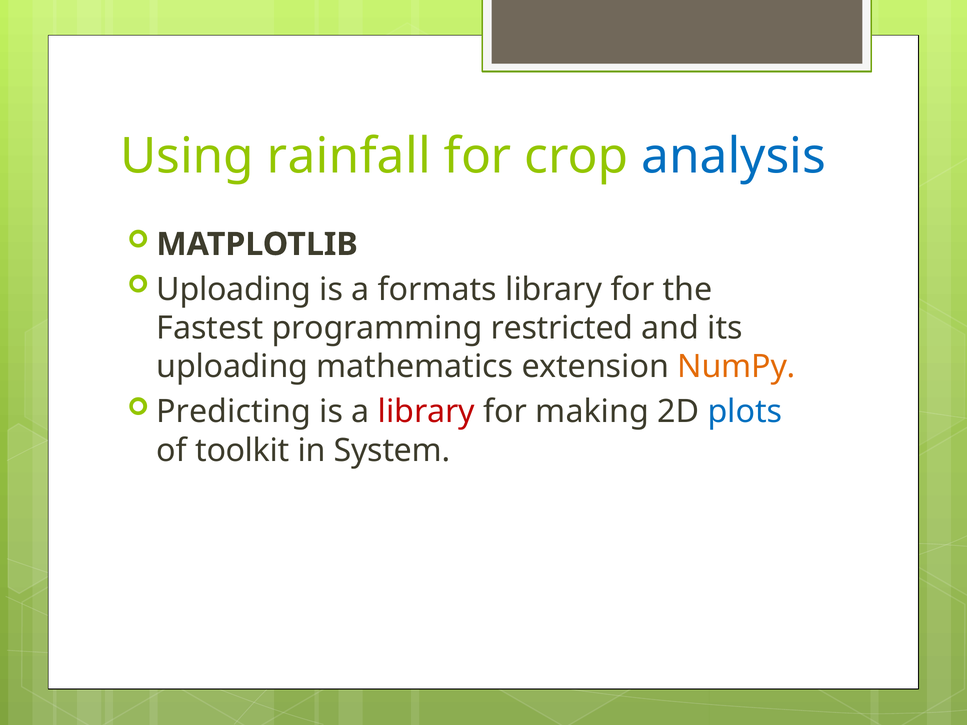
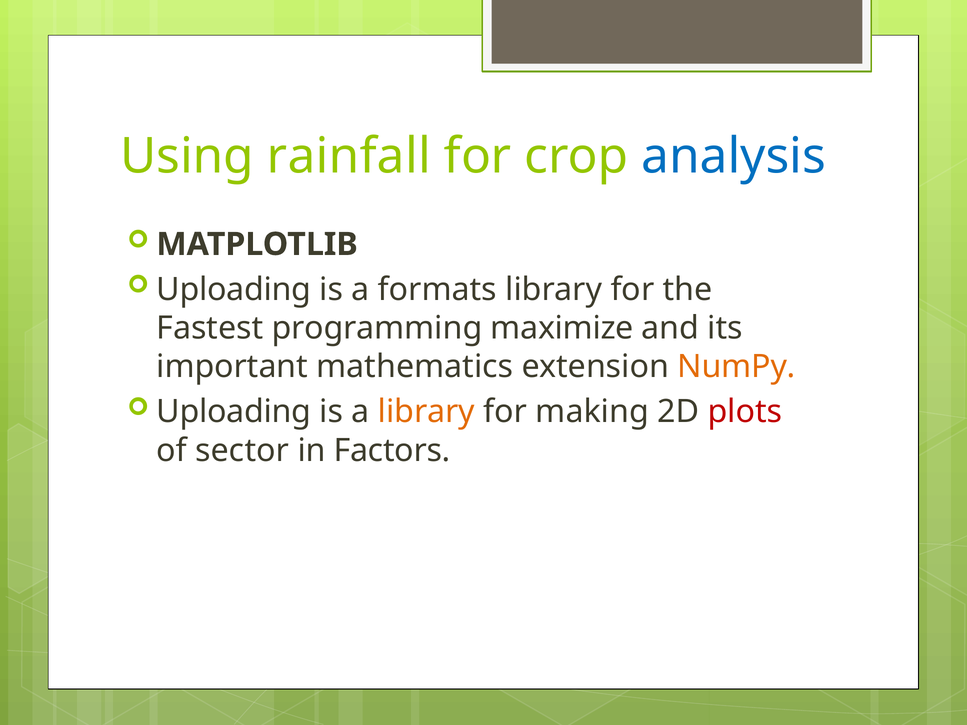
restricted: restricted -> maximize
uploading at (232, 367): uploading -> important
Predicting at (234, 412): Predicting -> Uploading
library at (426, 412) colour: red -> orange
plots colour: blue -> red
toolkit: toolkit -> sector
System: System -> Factors
